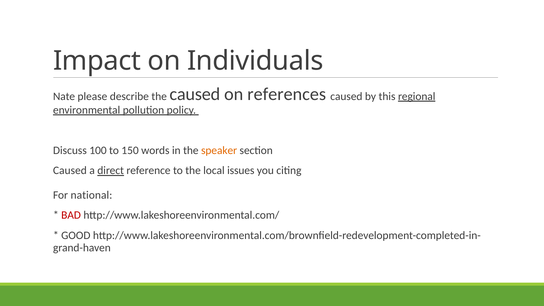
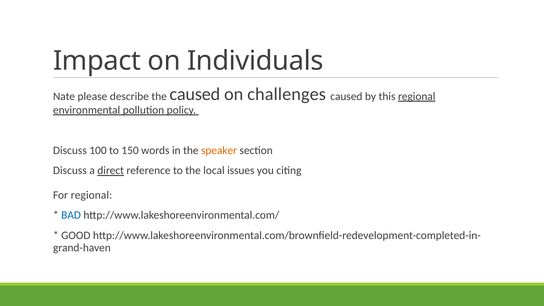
references: references -> challenges
Caused at (70, 171): Caused -> Discuss
For national: national -> regional
BAD colour: red -> blue
